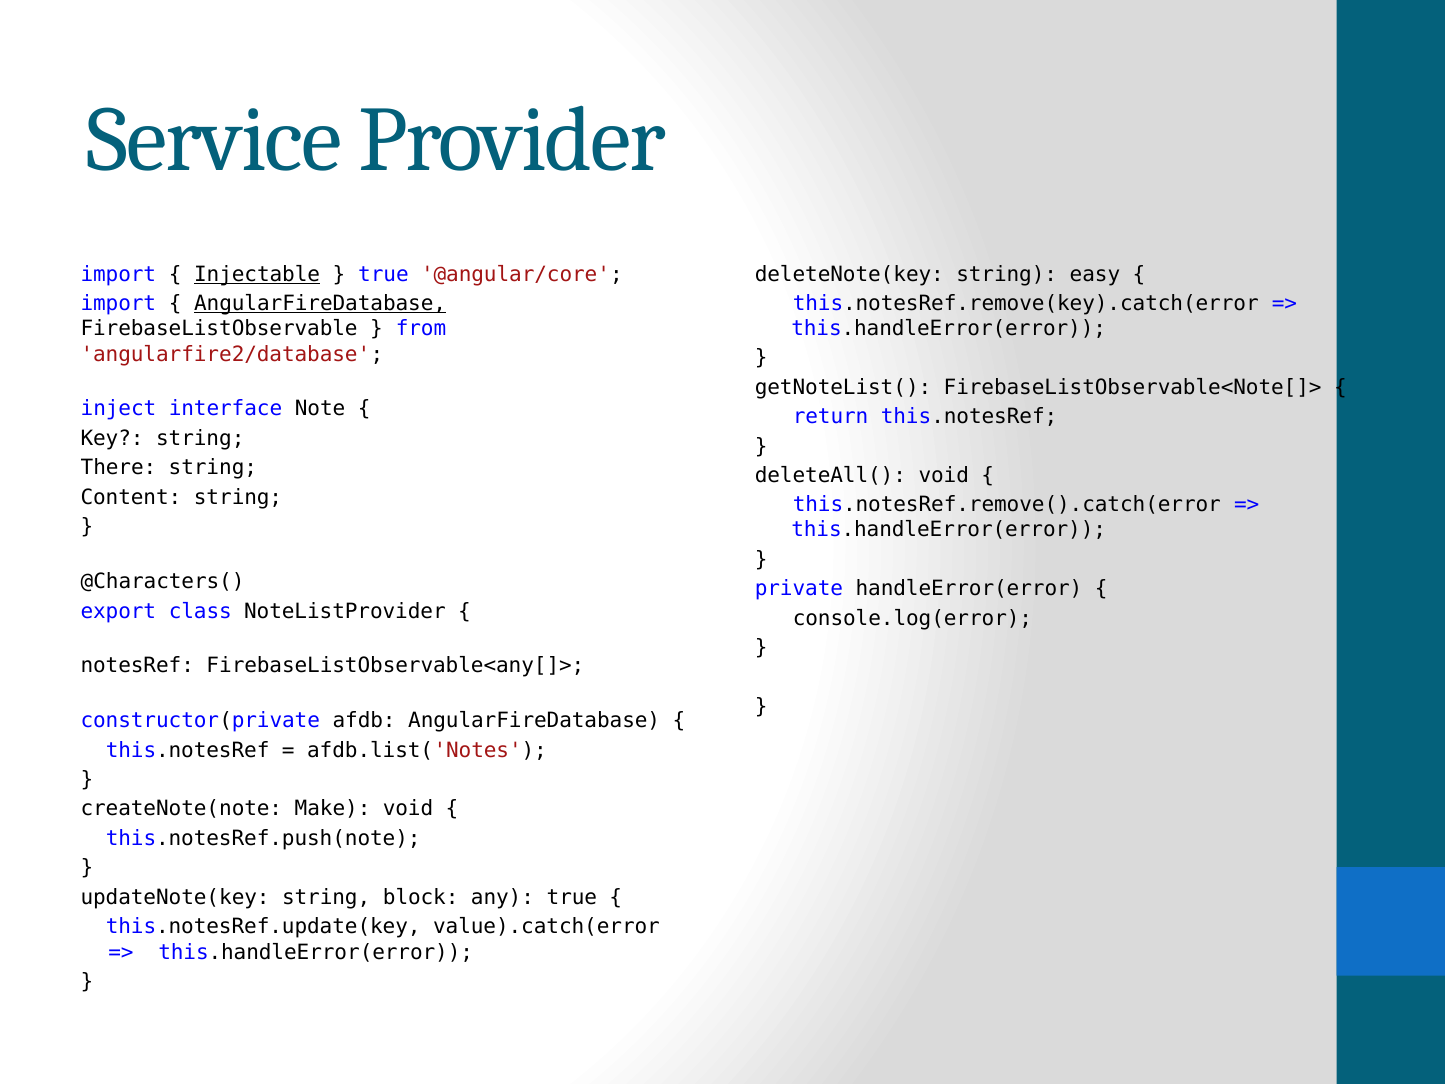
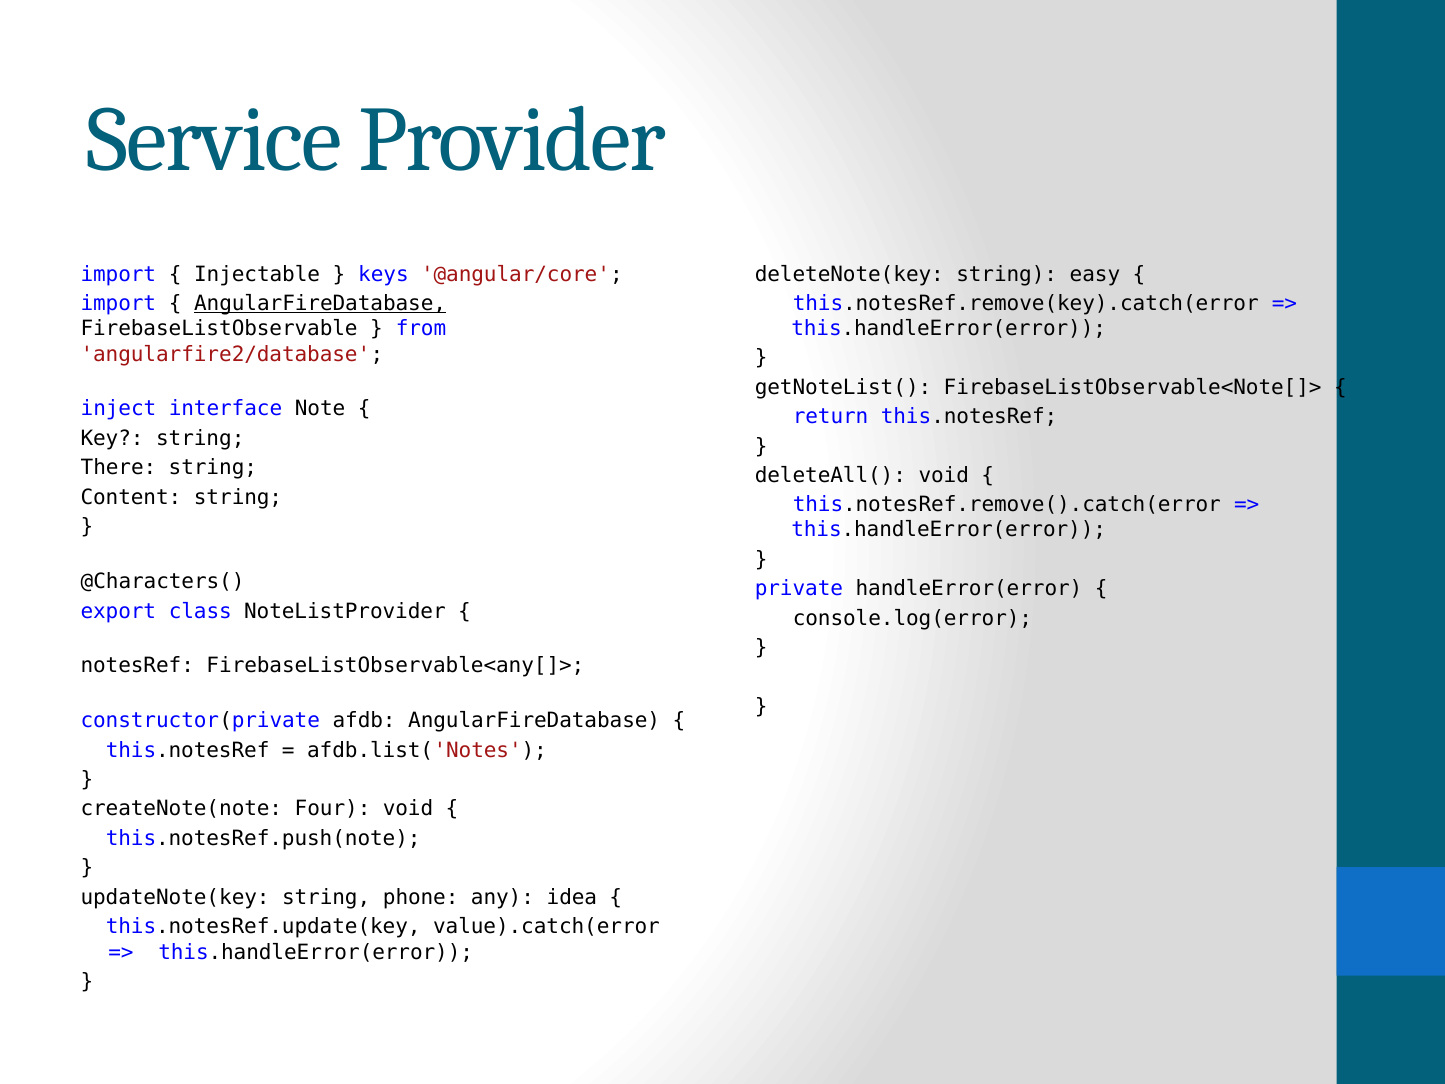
Injectable underline: present -> none
true at (383, 274): true -> keys
Make: Make -> Four
block: block -> phone
any true: true -> idea
